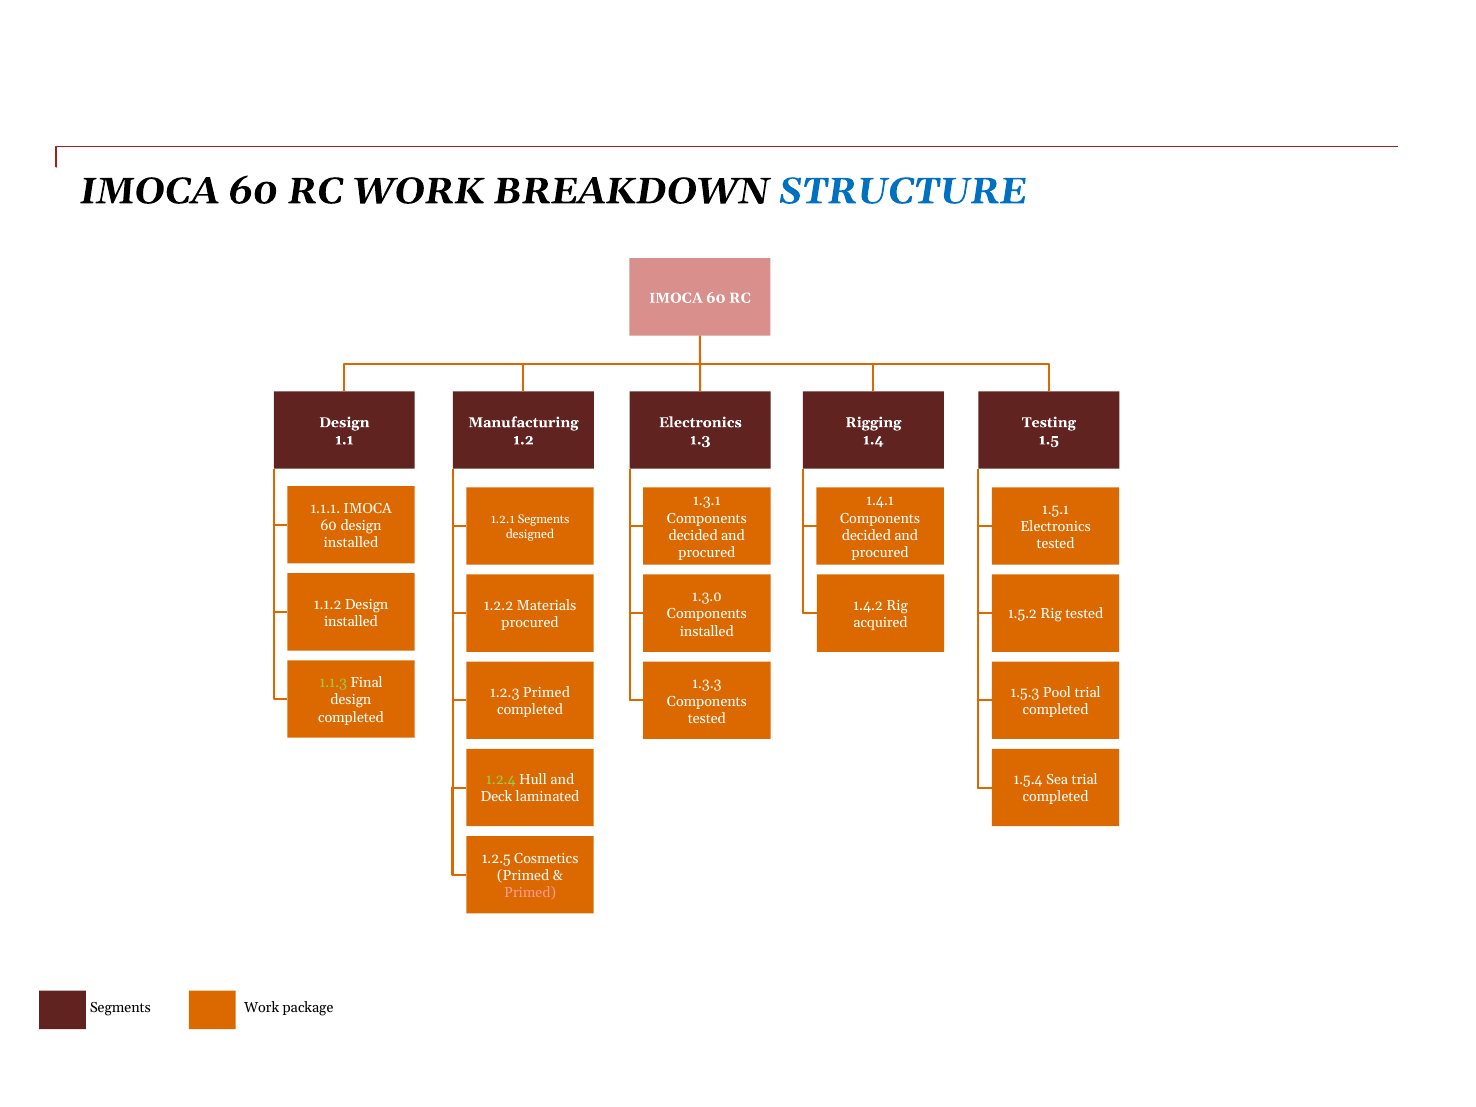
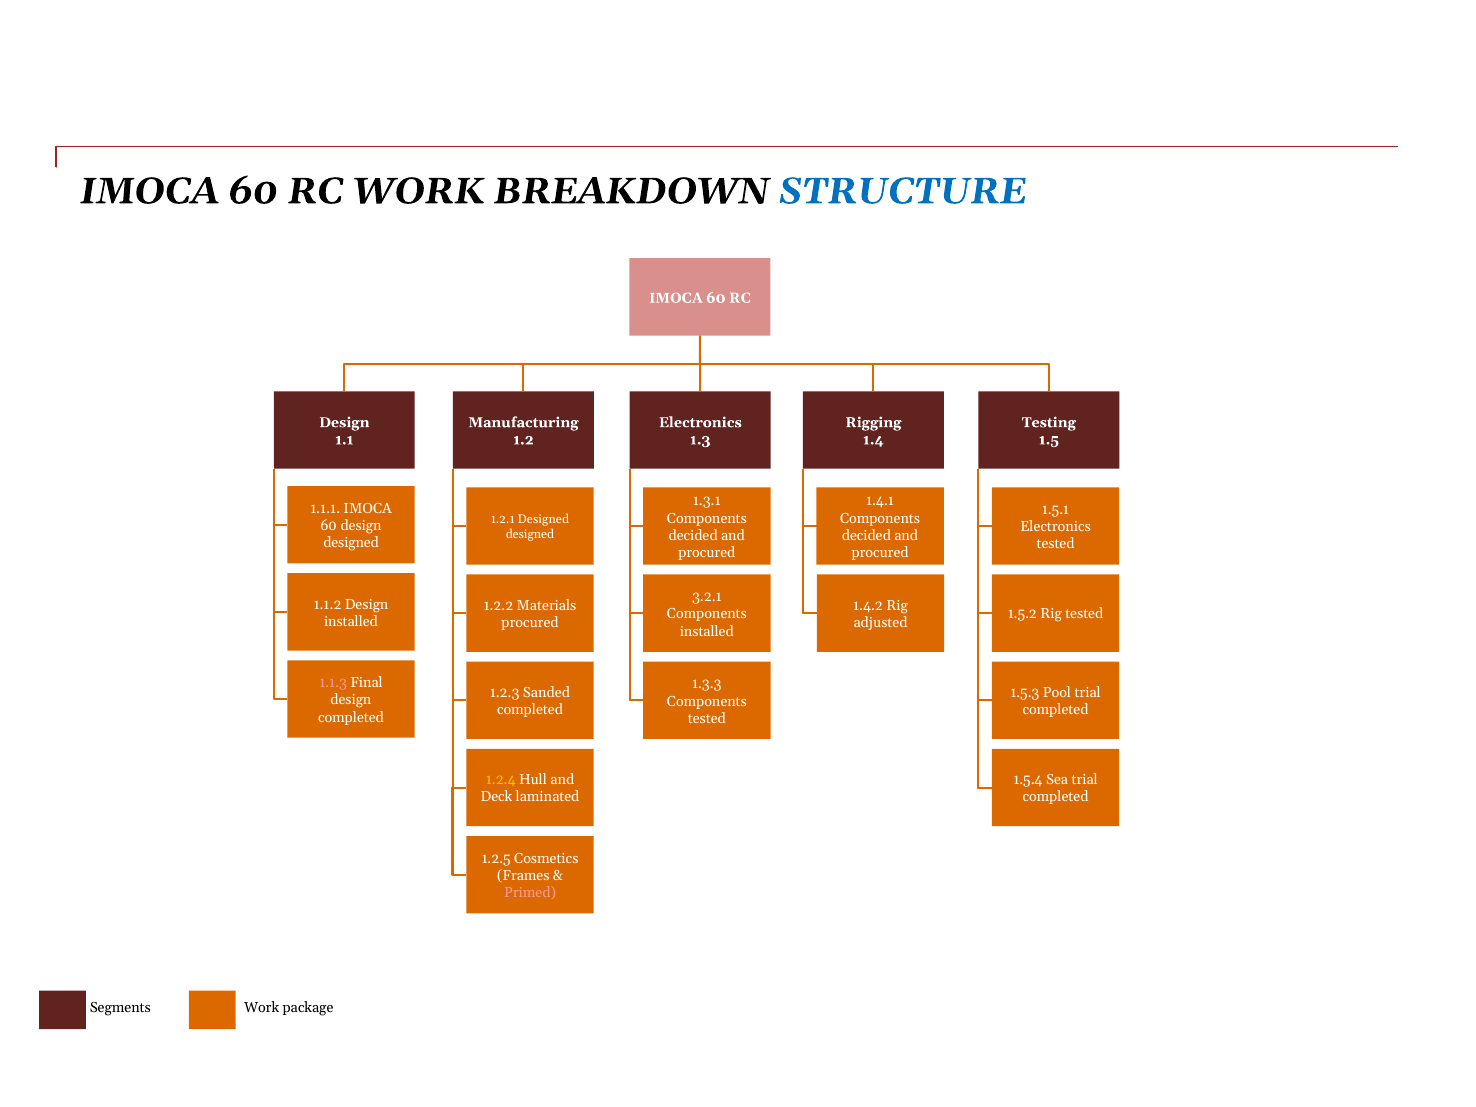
1.2.1 Segments: Segments -> Designed
installed at (351, 543): installed -> designed
1.3.0: 1.3.0 -> 3.2.1
acquired: acquired -> adjusted
1.1.3 colour: light green -> pink
1.2.3 Primed: Primed -> Sanded
1.2.4 colour: light green -> yellow
Primed at (523, 876): Primed -> Frames
